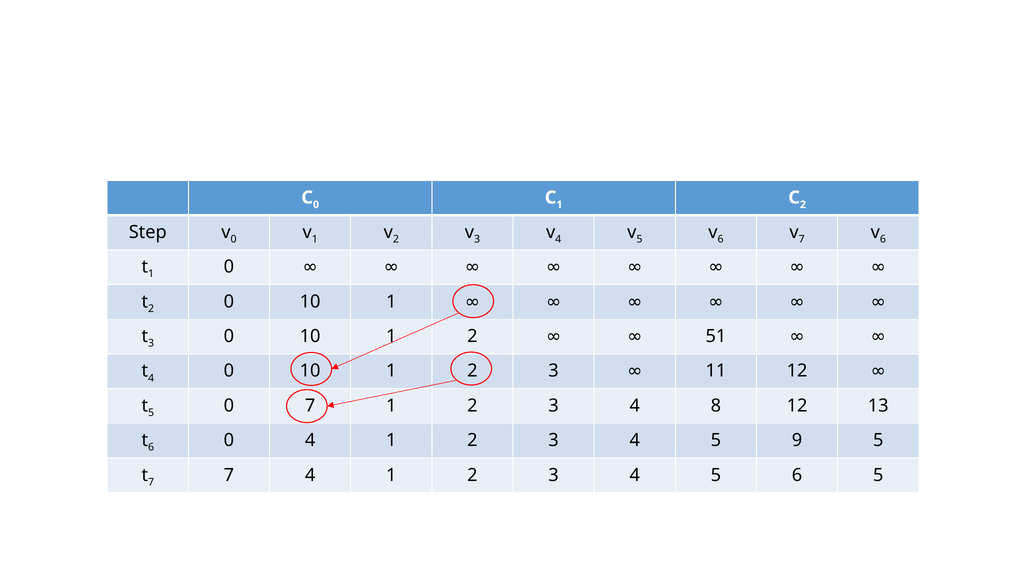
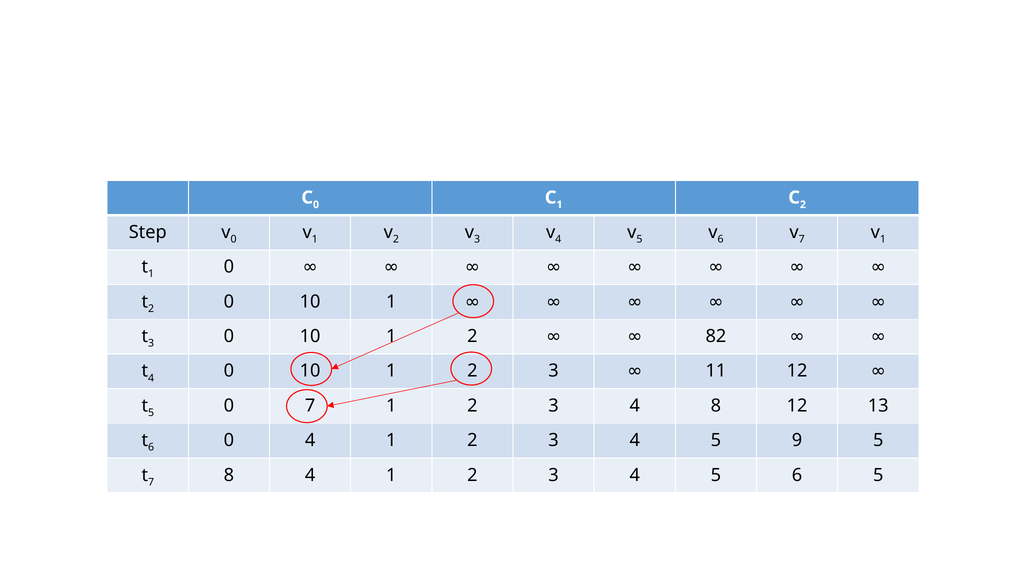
6 at (883, 239): 6 -> 1
51: 51 -> 82
7 7: 7 -> 8
